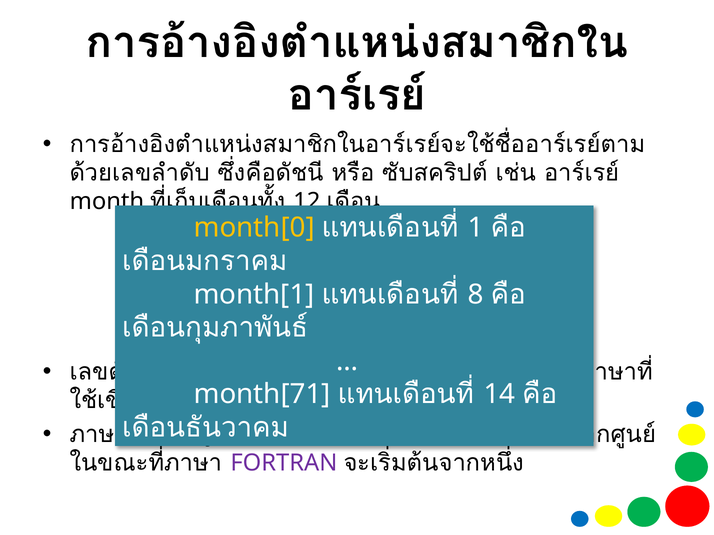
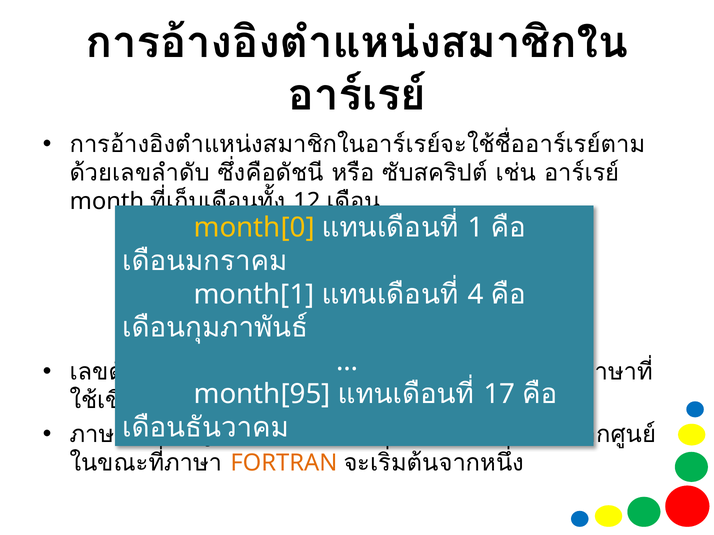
8: 8 -> 4
month[71: month[71 -> month[95
14: 14 -> 17
FORTRAN colour: purple -> orange
